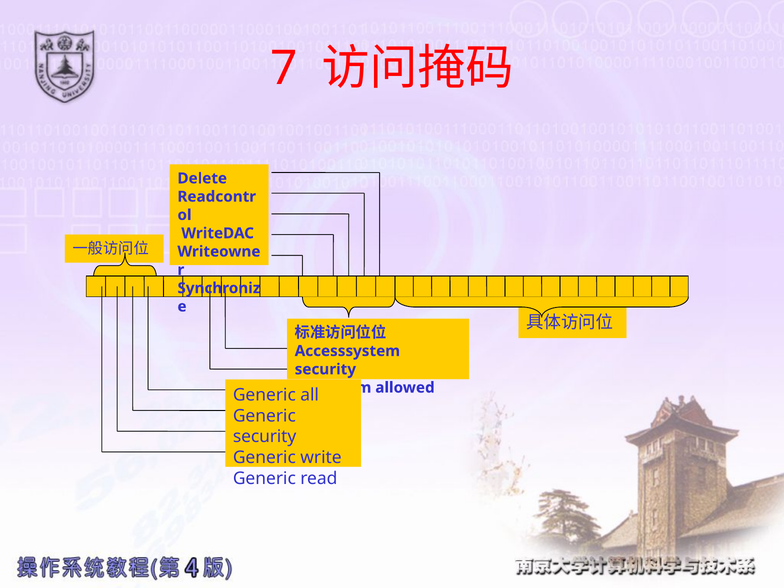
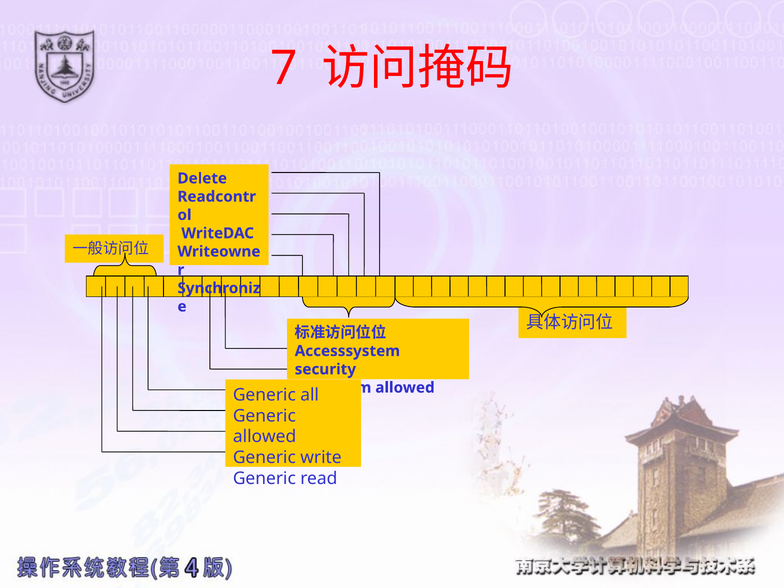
security at (265, 437): security -> allowed
